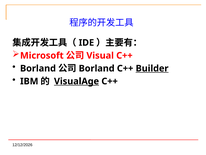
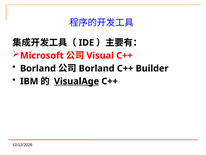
Builder underline: present -> none
